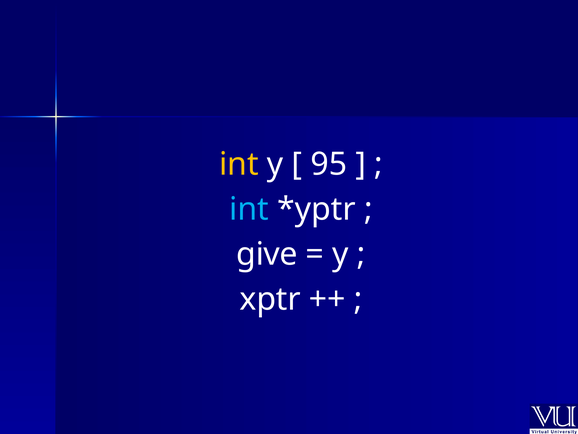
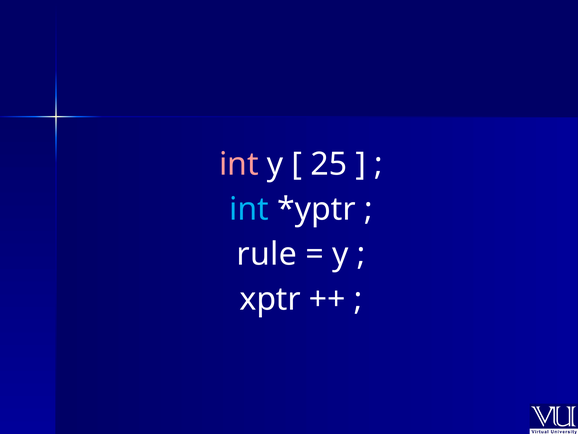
int at (239, 164) colour: yellow -> pink
95: 95 -> 25
give: give -> rule
